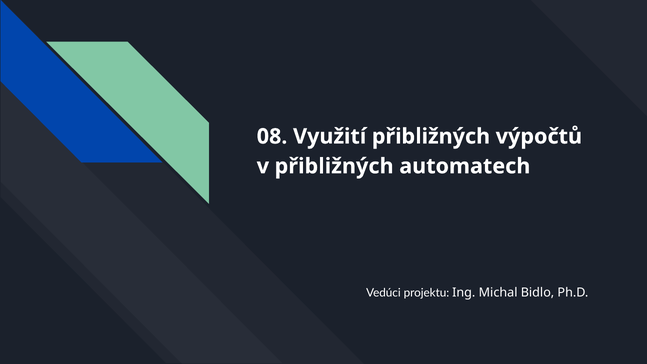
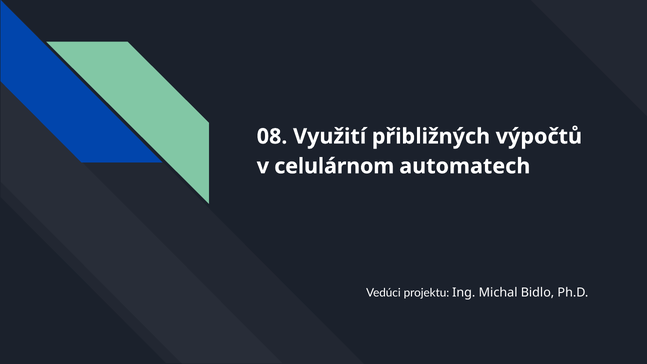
v přibližných: přibližných -> celulárnom
